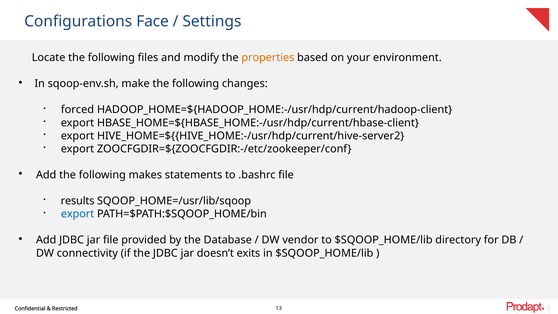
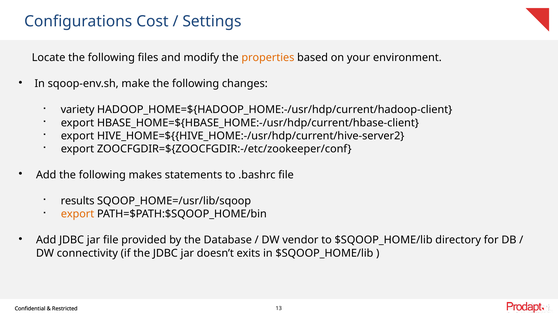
Face: Face -> Cost
forced: forced -> variety
export at (78, 214) colour: blue -> orange
